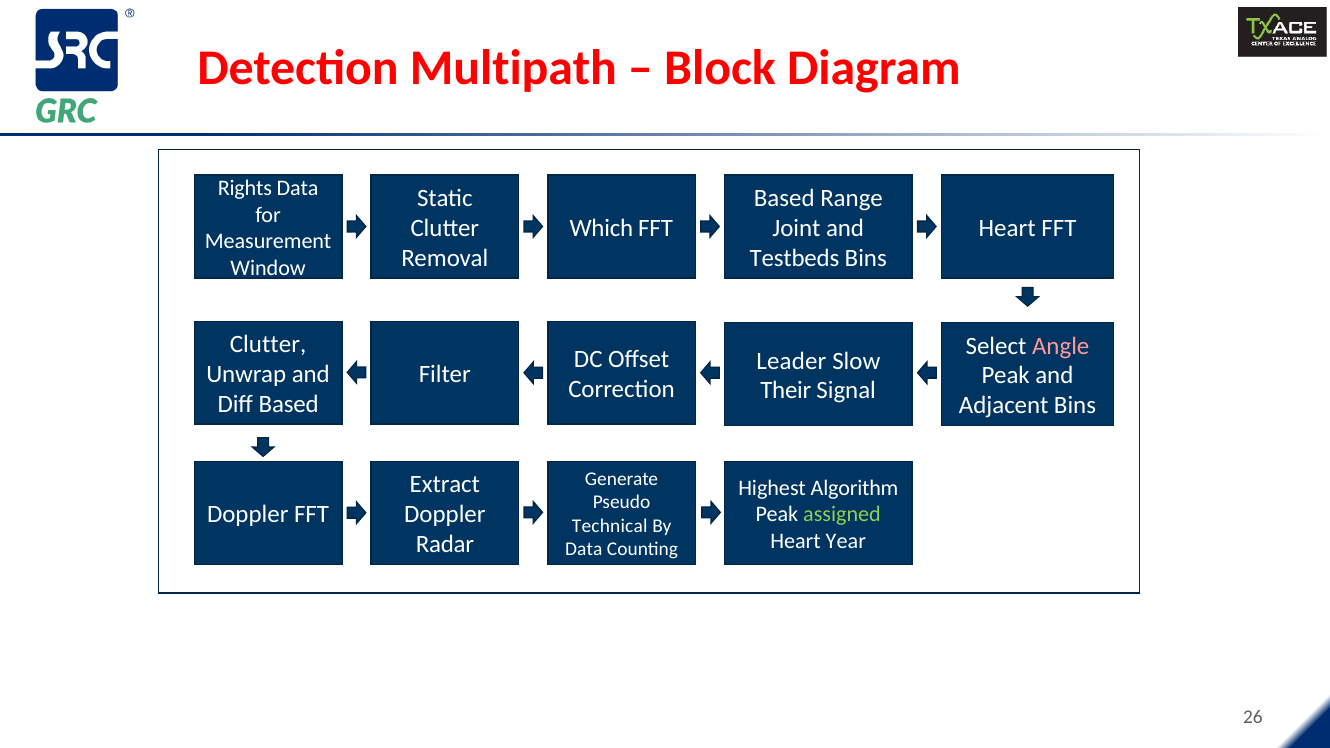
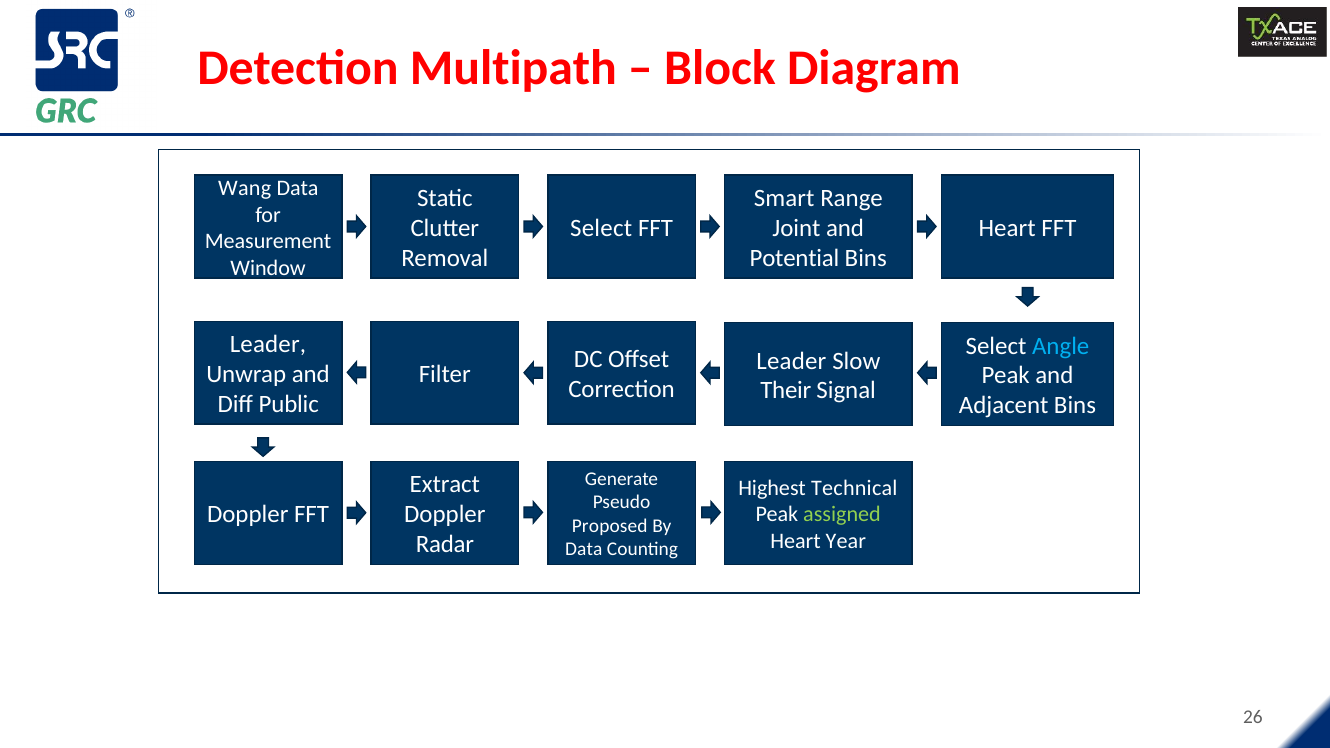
Rights: Rights -> Wang
Based at (784, 198): Based -> Smart
Which at (601, 228): Which -> Select
Testbeds: Testbeds -> Potential
Clutter at (268, 345): Clutter -> Leader
Angle colour: pink -> light blue
Diff Based: Based -> Public
Algorithm: Algorithm -> Technical
Technical: Technical -> Proposed
